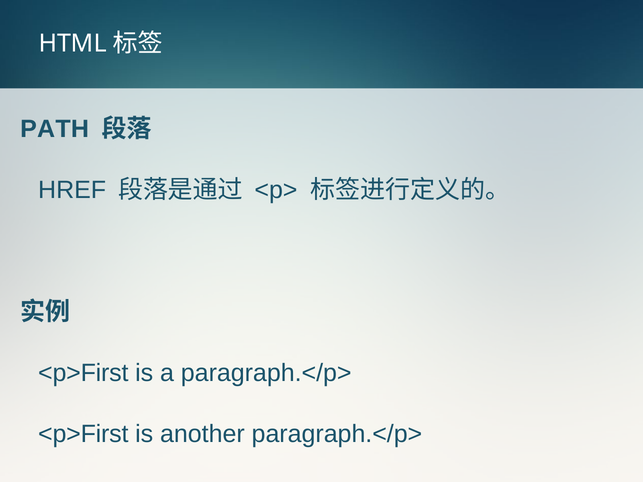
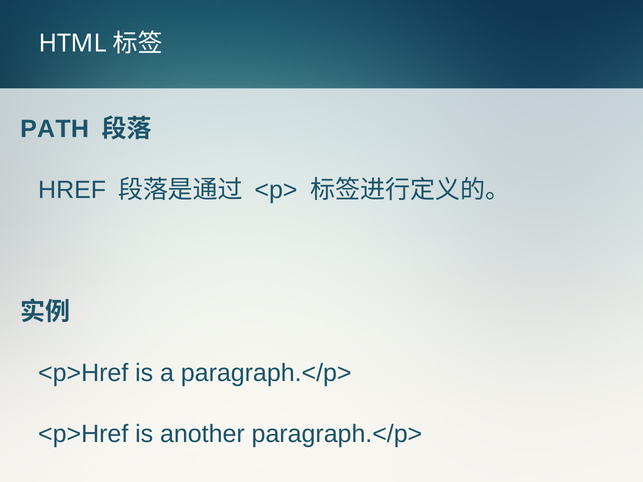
<p>First at (83, 373): <p>First -> <p>Href
<p>First at (83, 434): <p>First -> <p>Href
